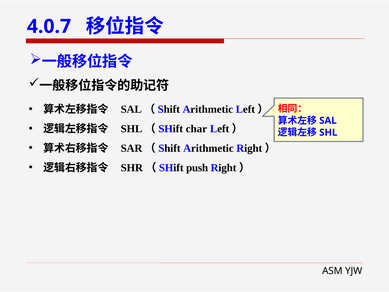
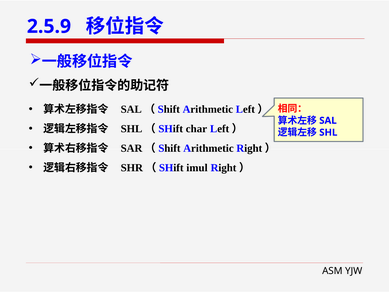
4.0.7: 4.0.7 -> 2.5.9
push: push -> imul
